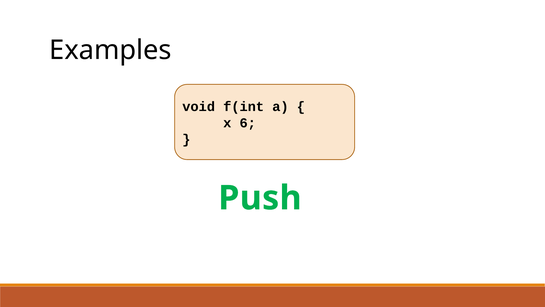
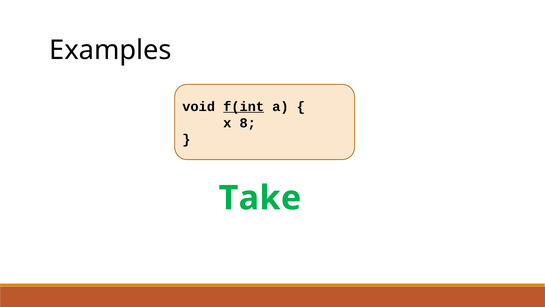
f(int underline: none -> present
6: 6 -> 8
Push: Push -> Take
